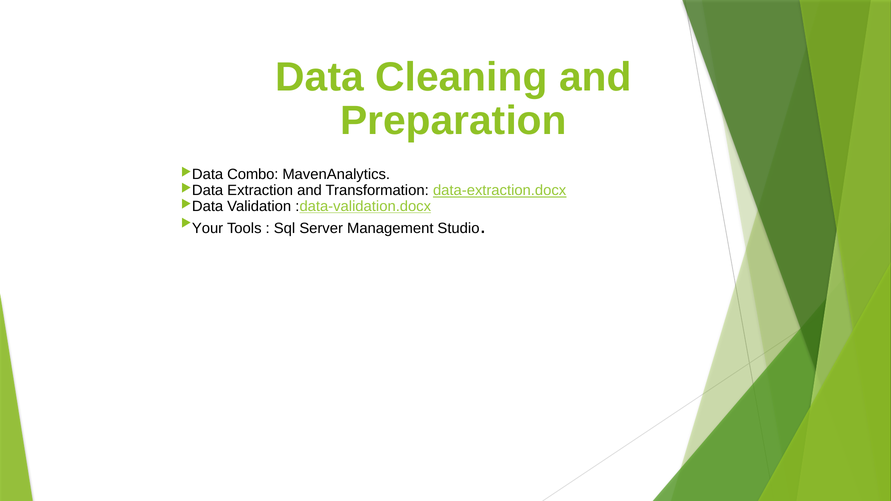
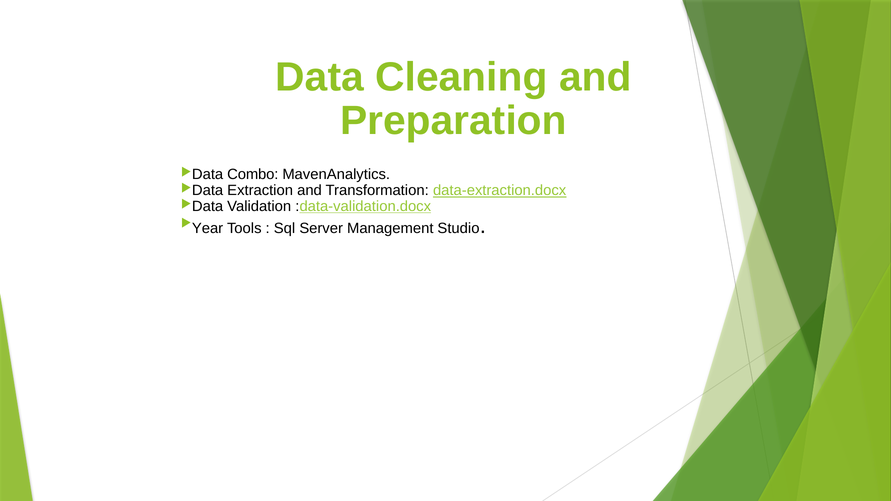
Your: Your -> Year
